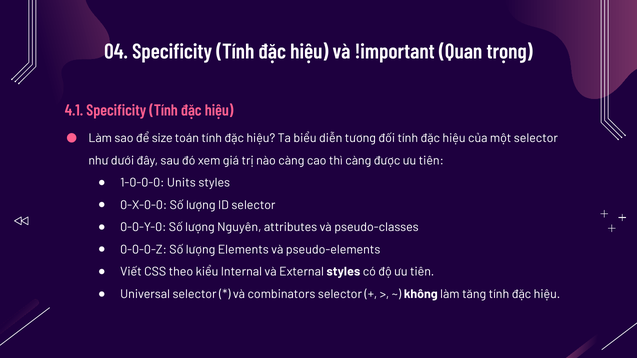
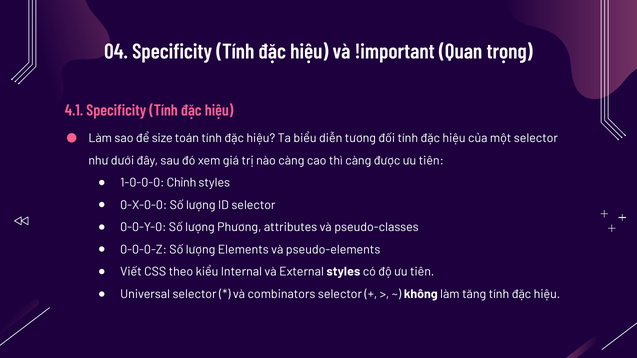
Units: Units -> Chỉnh
Nguyên: Nguyên -> Phương
